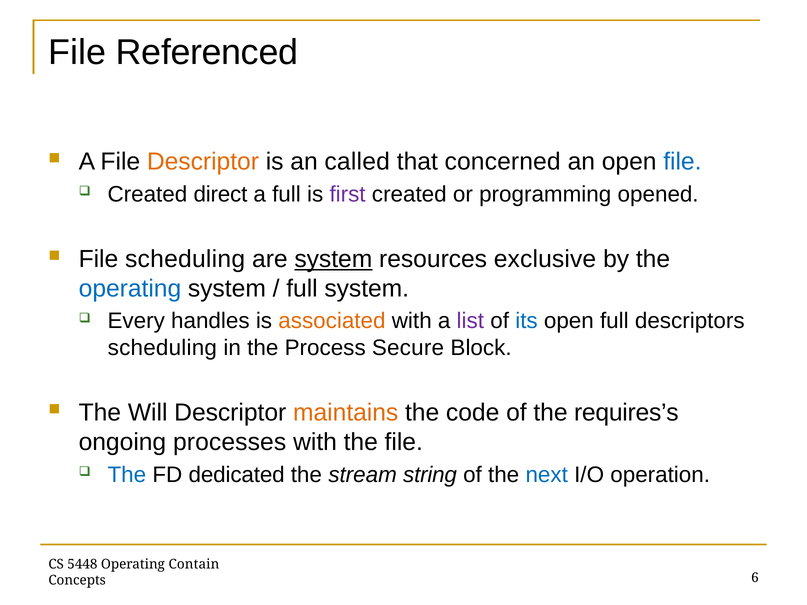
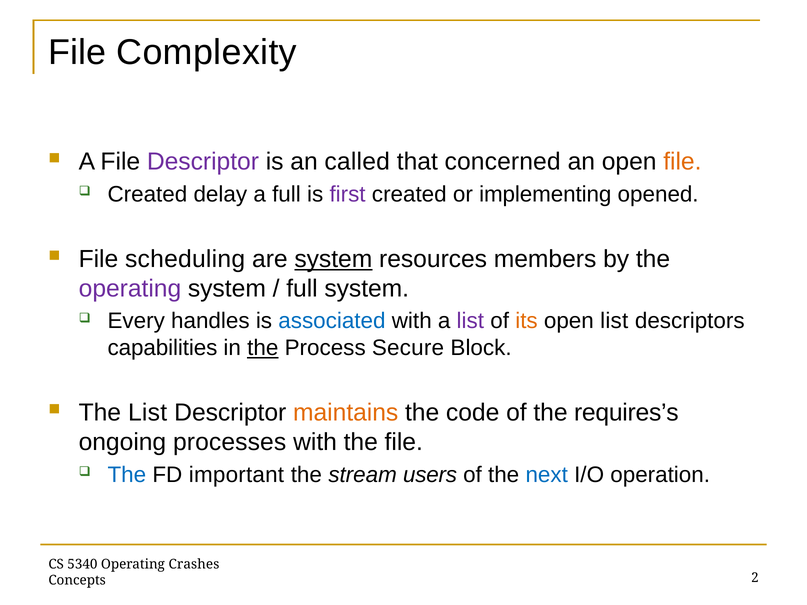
Referenced: Referenced -> Complexity
Descriptor at (203, 162) colour: orange -> purple
file at (682, 162) colour: blue -> orange
direct: direct -> delay
programming: programming -> implementing
exclusive: exclusive -> members
operating at (130, 289) colour: blue -> purple
associated colour: orange -> blue
its colour: blue -> orange
open full: full -> list
scheduling at (162, 348): scheduling -> capabilities
the at (263, 348) underline: none -> present
The Will: Will -> List
dedicated: dedicated -> important
string: string -> users
5448: 5448 -> 5340
Contain: Contain -> Crashes
6: 6 -> 2
